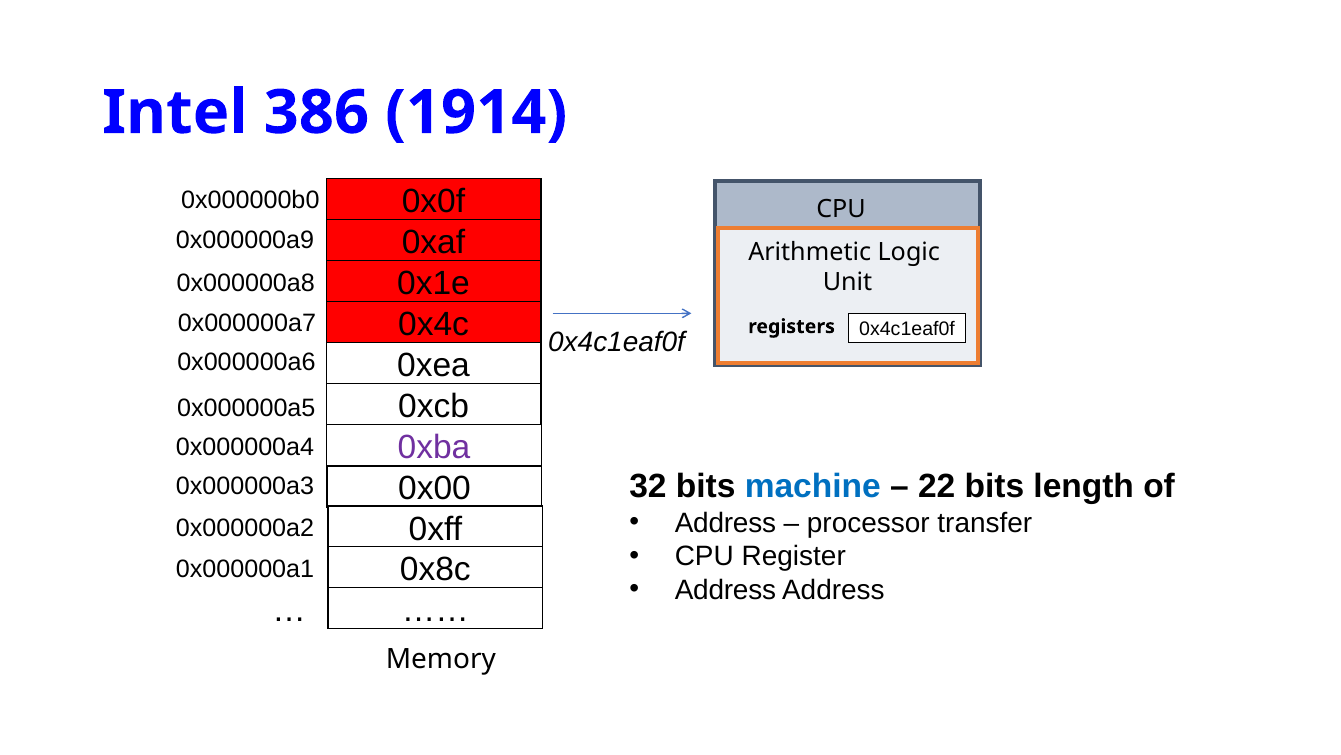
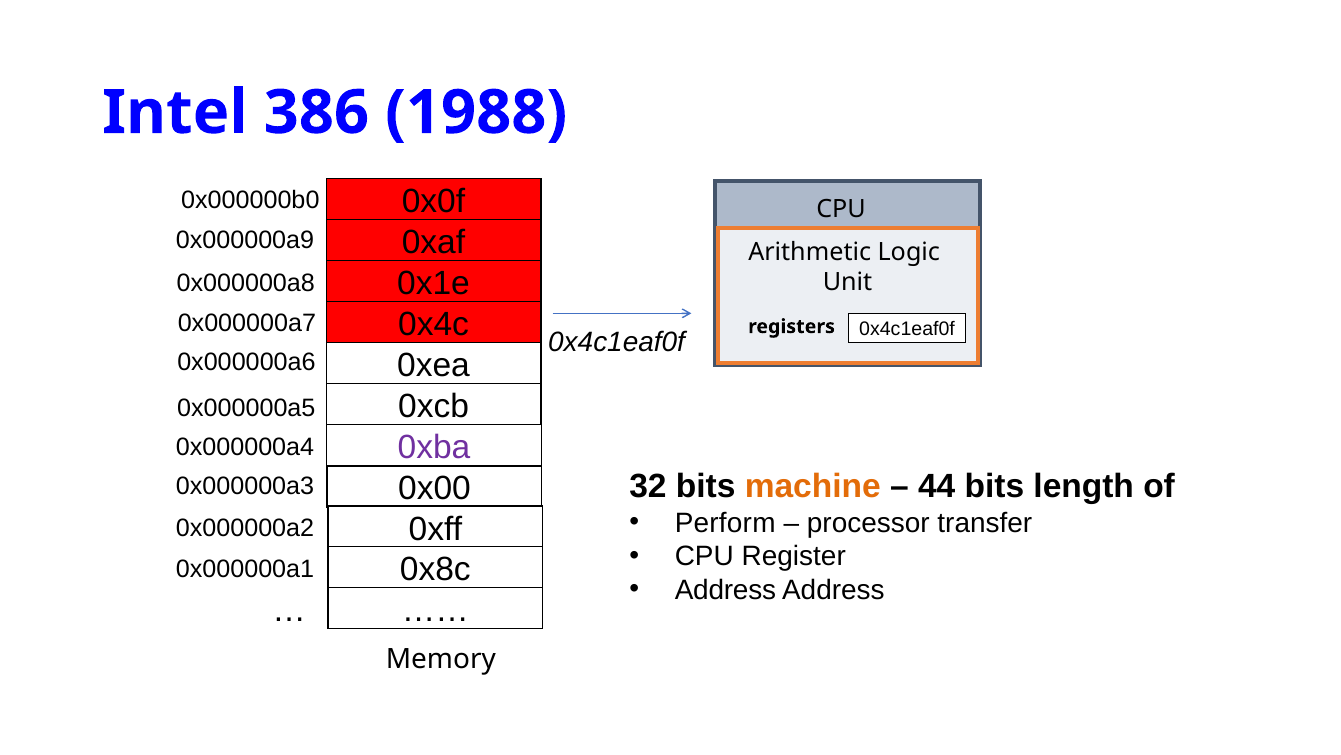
1914: 1914 -> 1988
machine colour: blue -> orange
22: 22 -> 44
Address at (725, 522): Address -> Perform
